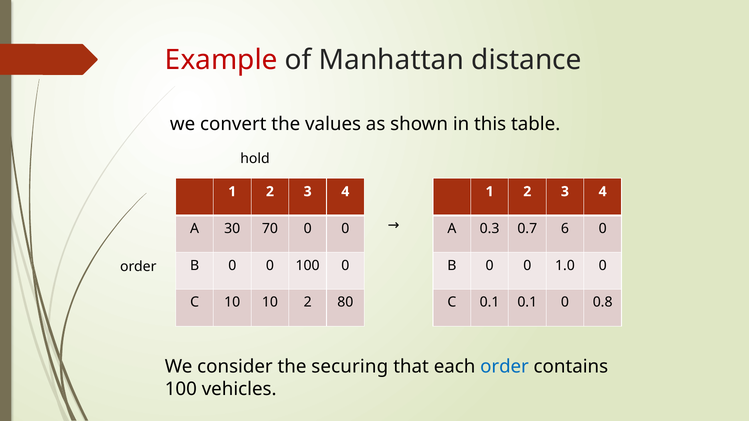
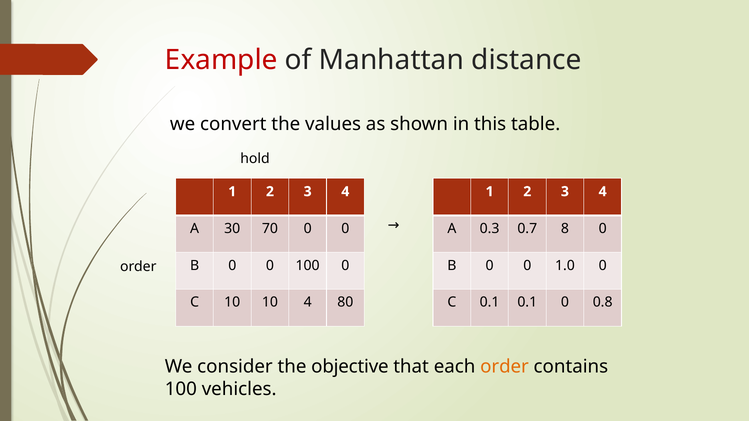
6: 6 -> 8
10 2: 2 -> 4
securing: securing -> objective
order at (505, 367) colour: blue -> orange
